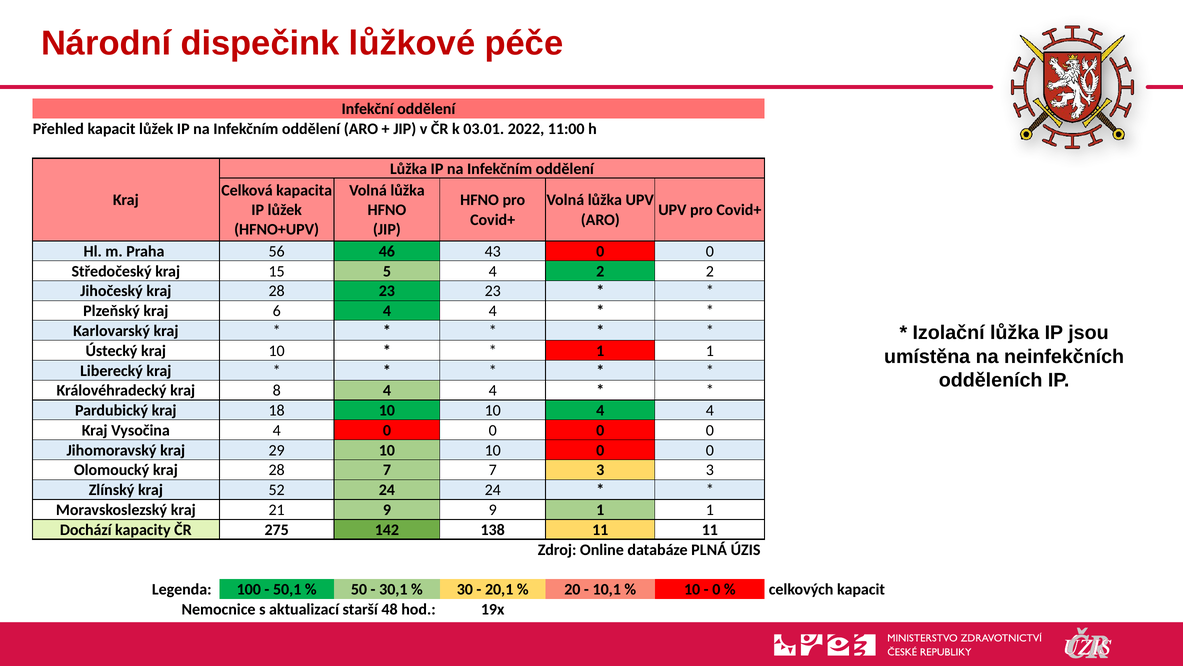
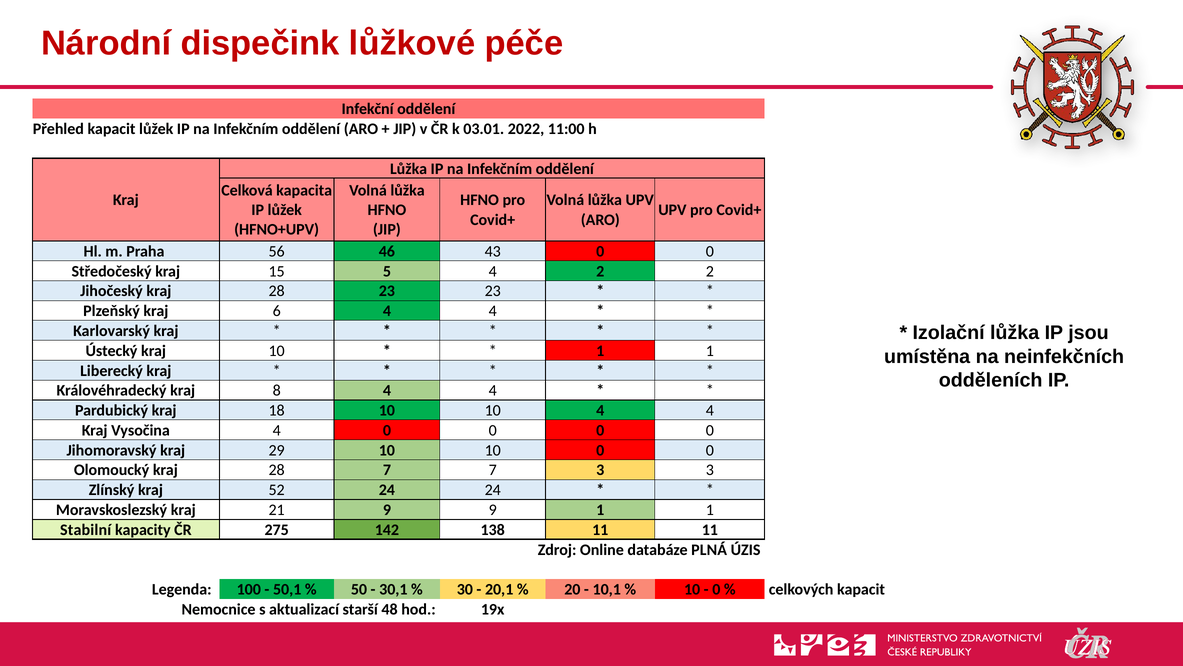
Dochází: Dochází -> Stabilní
